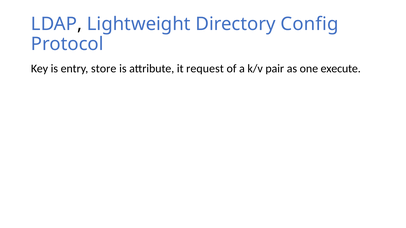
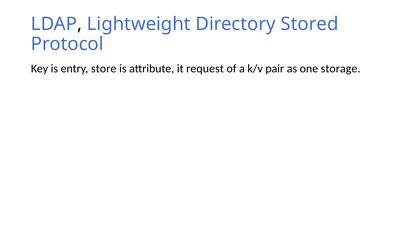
Config: Config -> Stored
execute: execute -> storage
